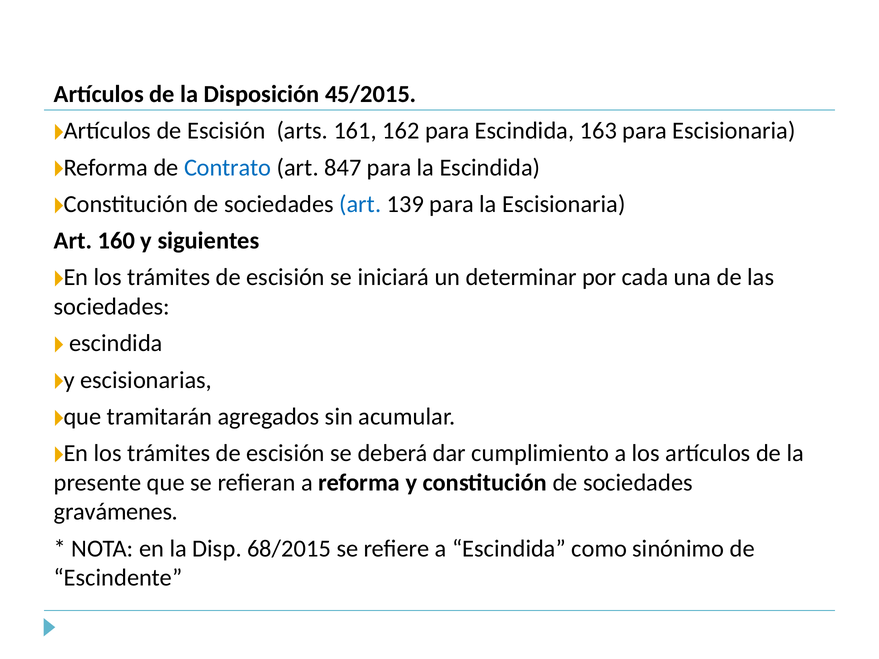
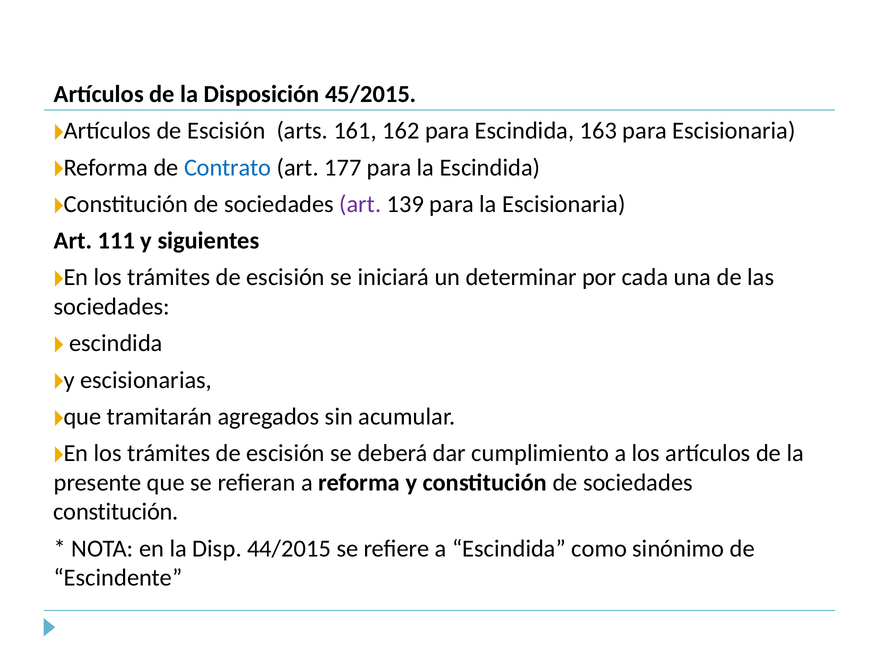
847: 847 -> 177
art at (360, 204) colour: blue -> purple
160: 160 -> 111
gravámenes at (116, 512): gravámenes -> constitución
68/2015: 68/2015 -> 44/2015
